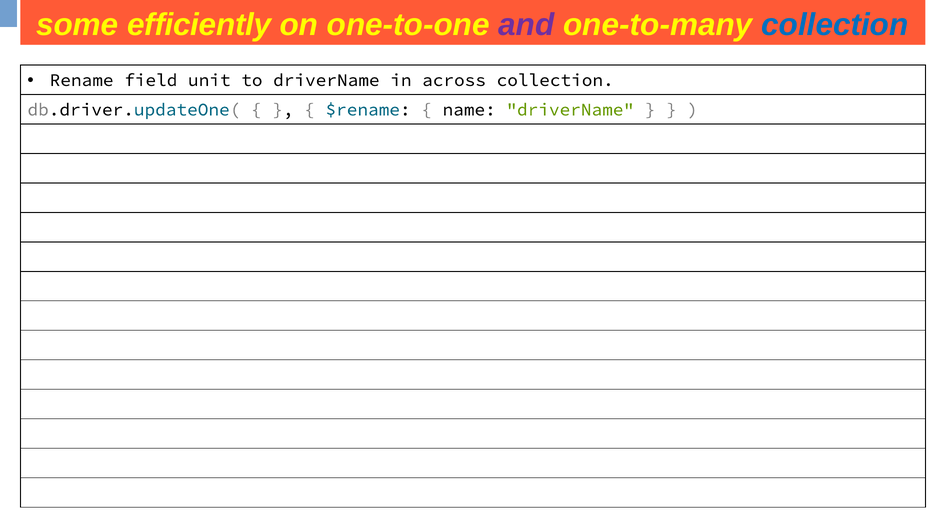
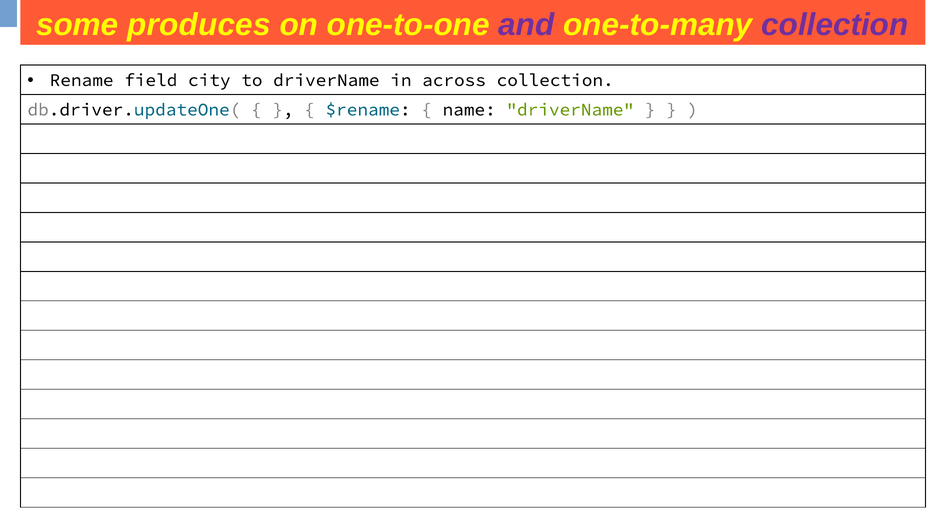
efficiently: efficiently -> produces
collection at (835, 25) colour: blue -> purple
unit: unit -> city
